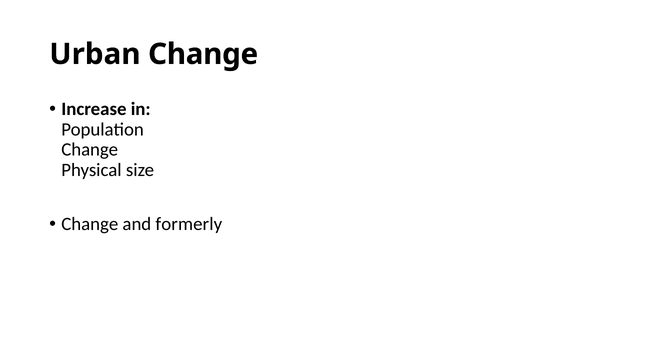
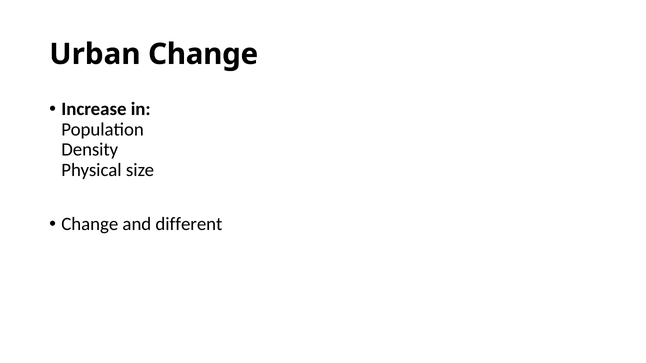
Change at (90, 150): Change -> Density
formerly: formerly -> different
